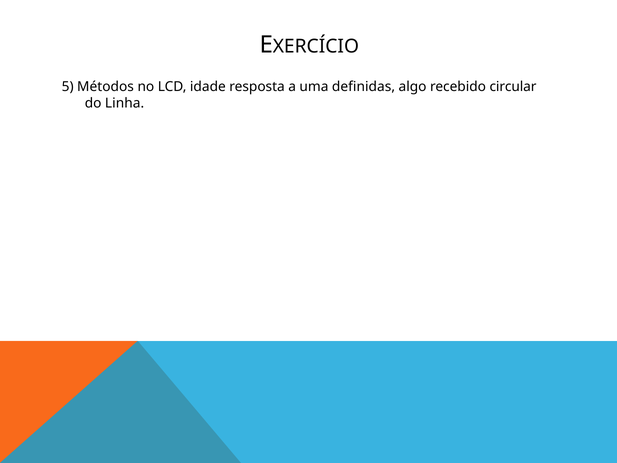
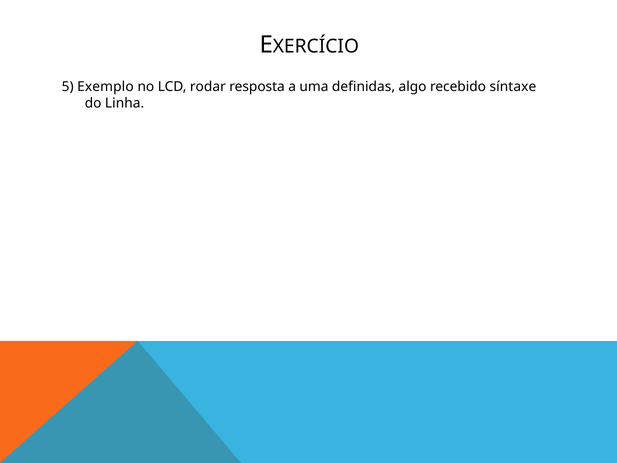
Métodos: Métodos -> Exemplo
idade: idade -> rodar
circular: circular -> síntaxe
